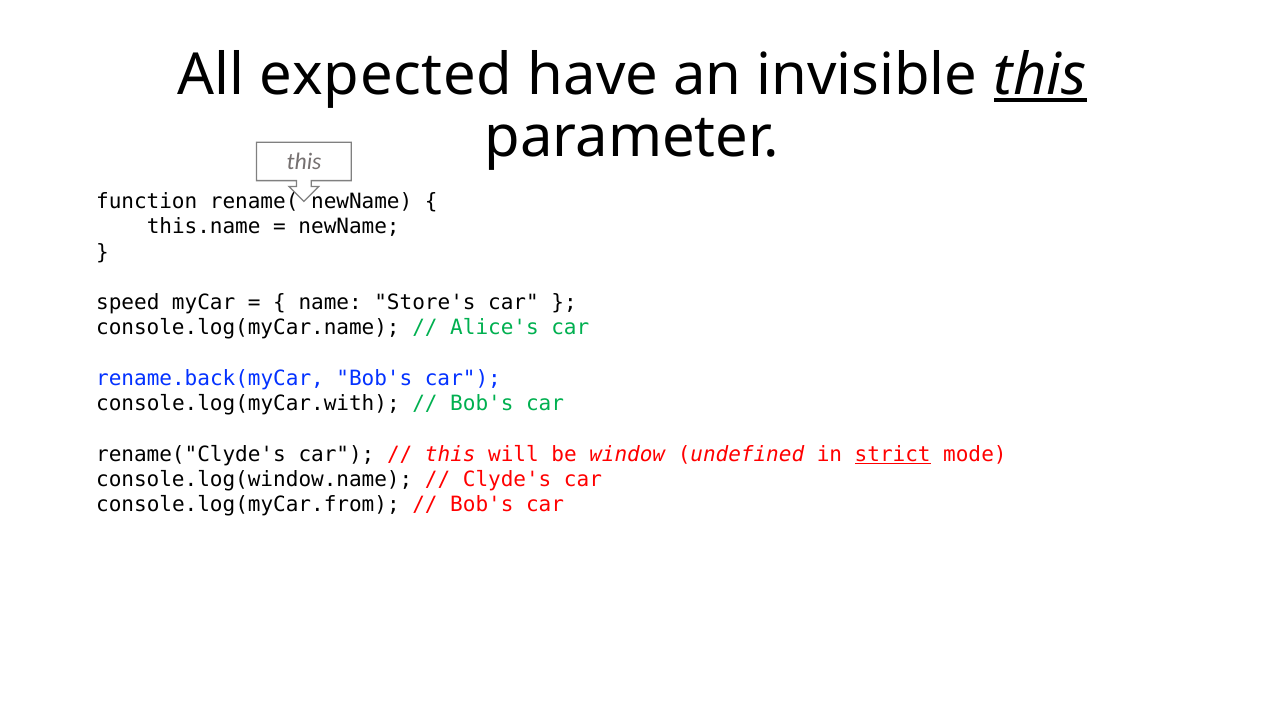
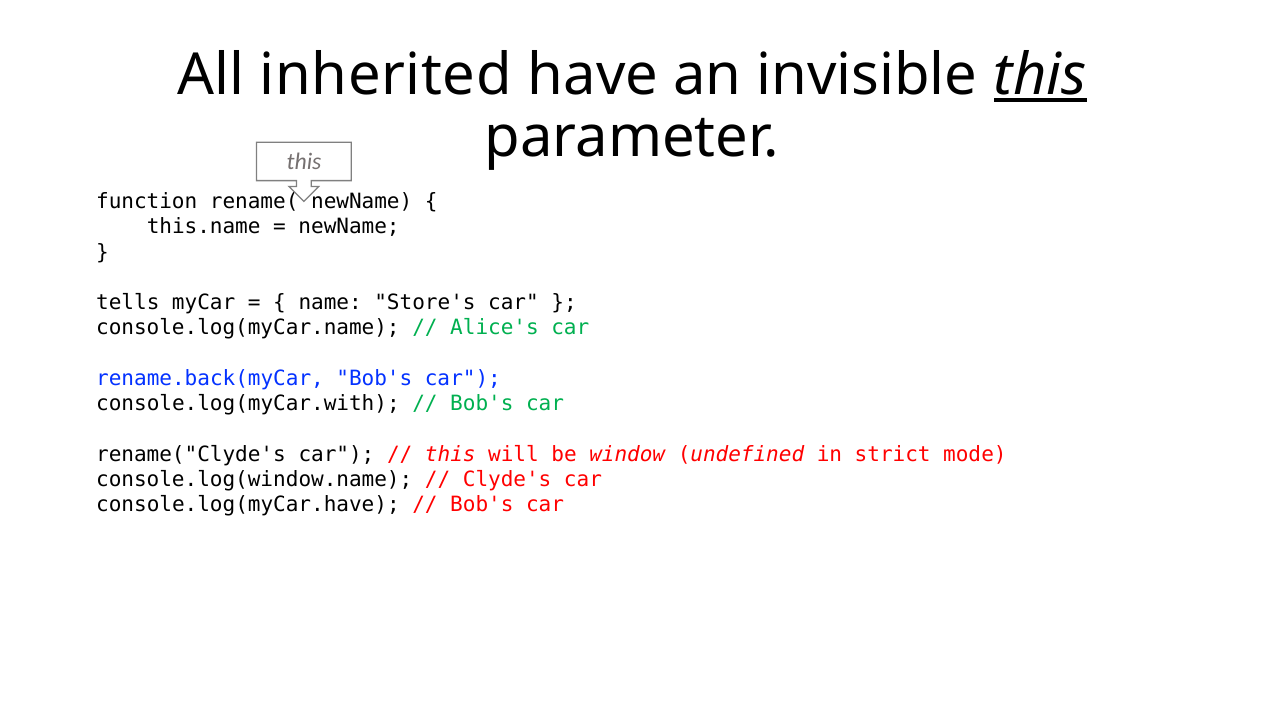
expected: expected -> inherited
speed: speed -> tells
strict underline: present -> none
console.log(myCar.from: console.log(myCar.from -> console.log(myCar.have
